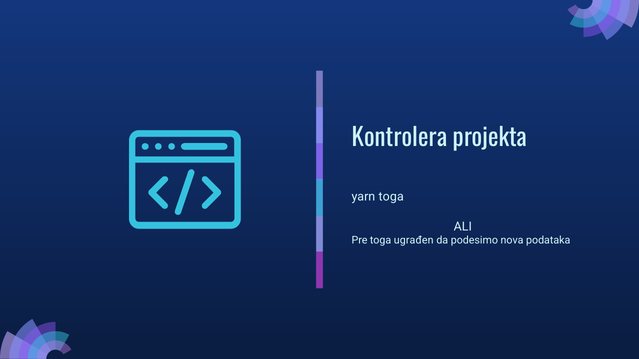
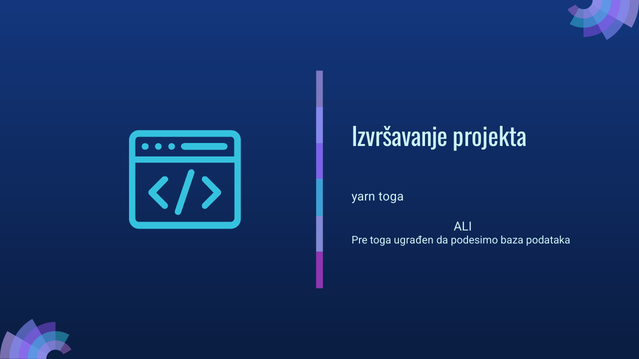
Kontrolera: Kontrolera -> Izvršavanje
nova: nova -> baza
